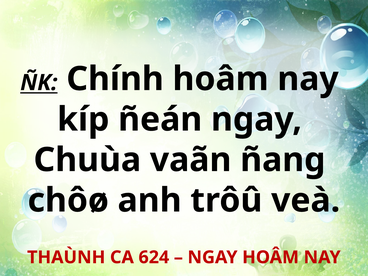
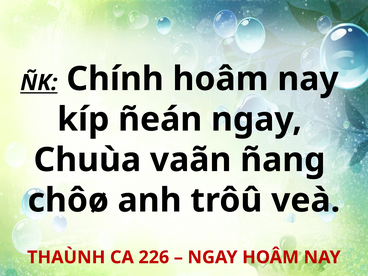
624: 624 -> 226
